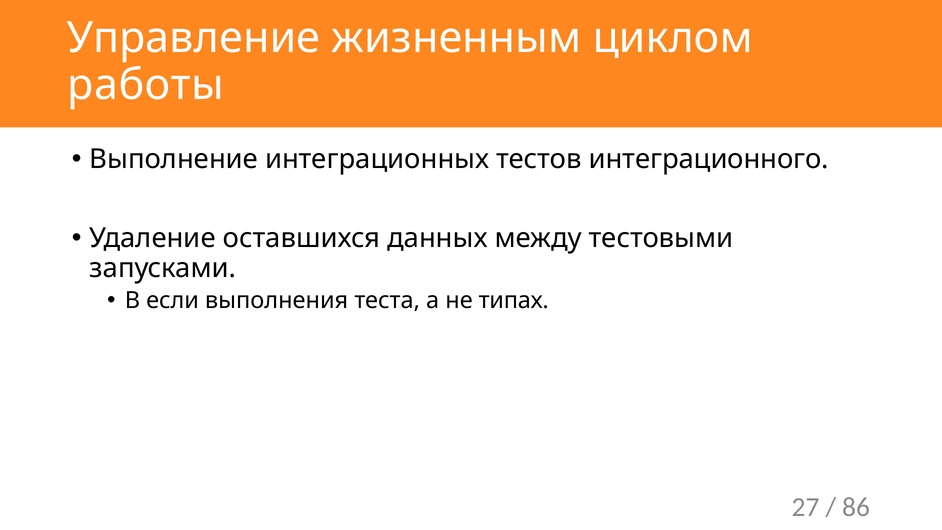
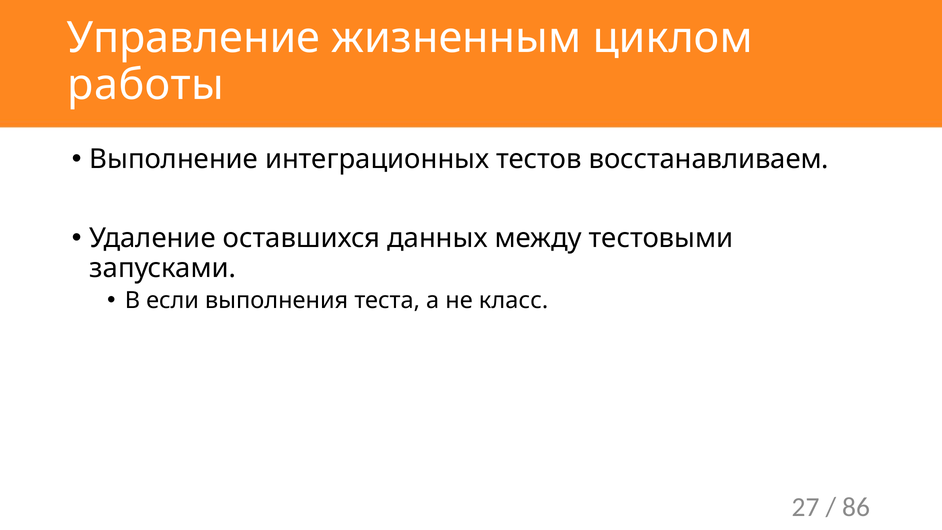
интеграционного: интеграционного -> восстанавливаем
типах: типах -> класс
